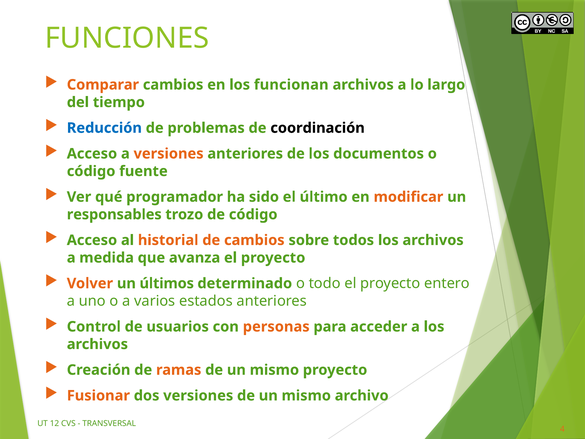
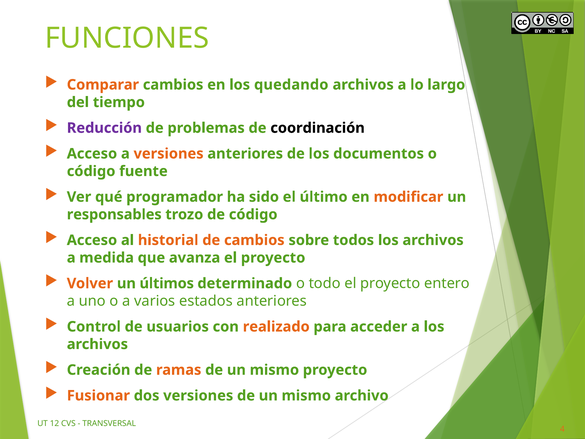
funcionan: funcionan -> quedando
Reducción colour: blue -> purple
personas: personas -> realizado
